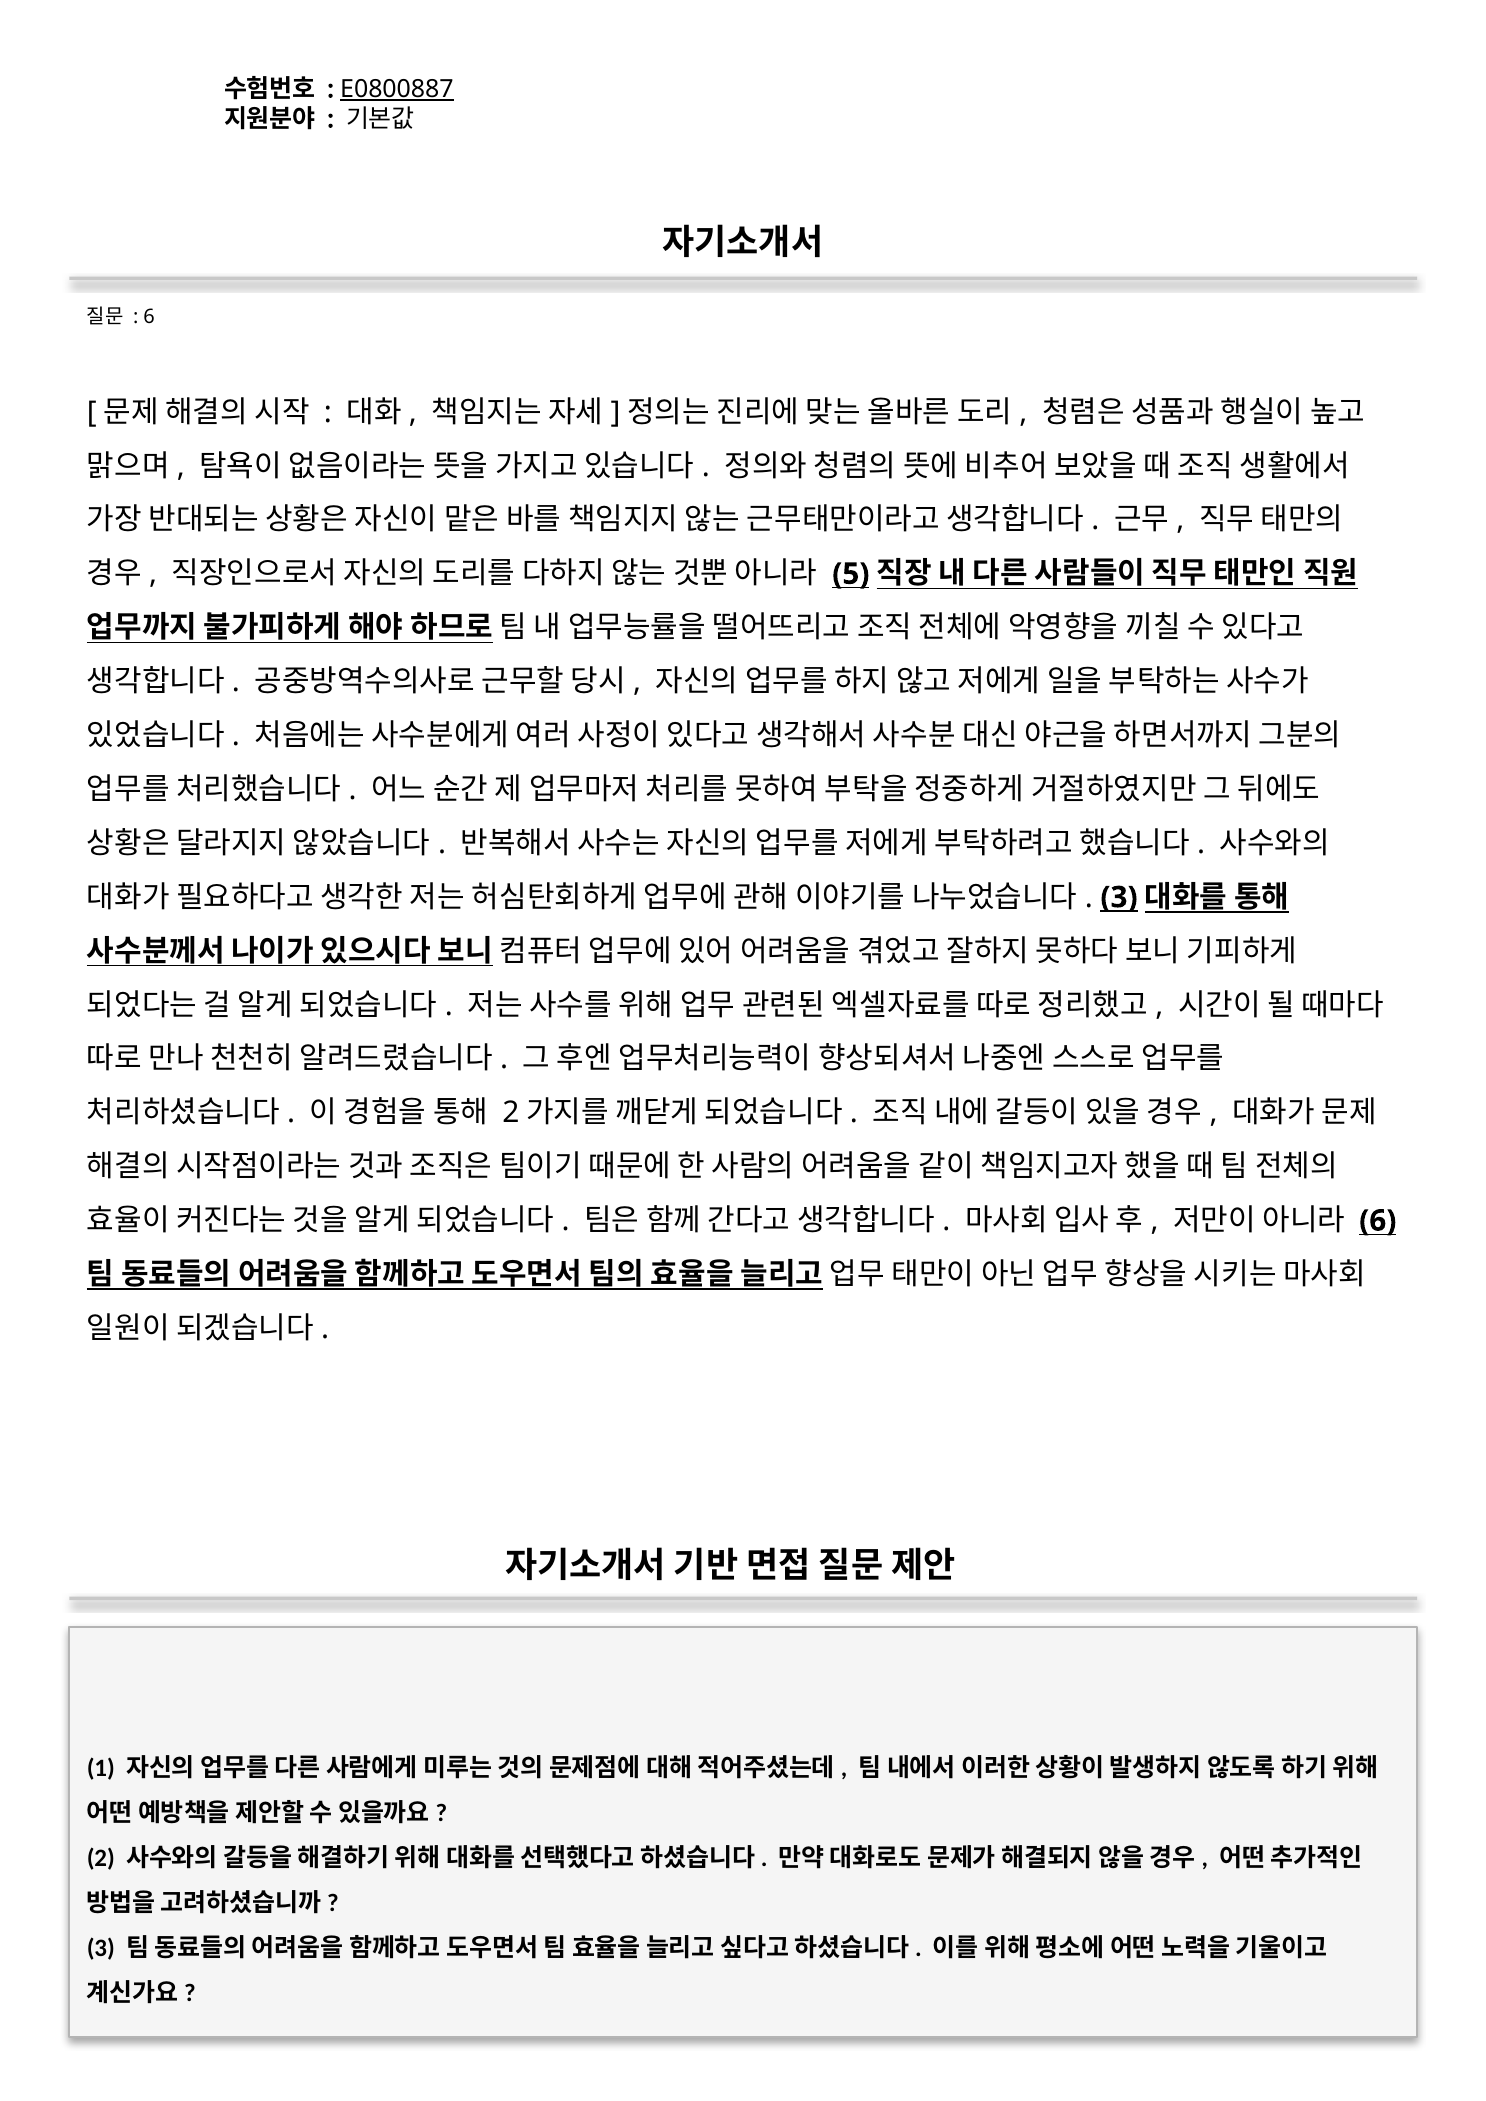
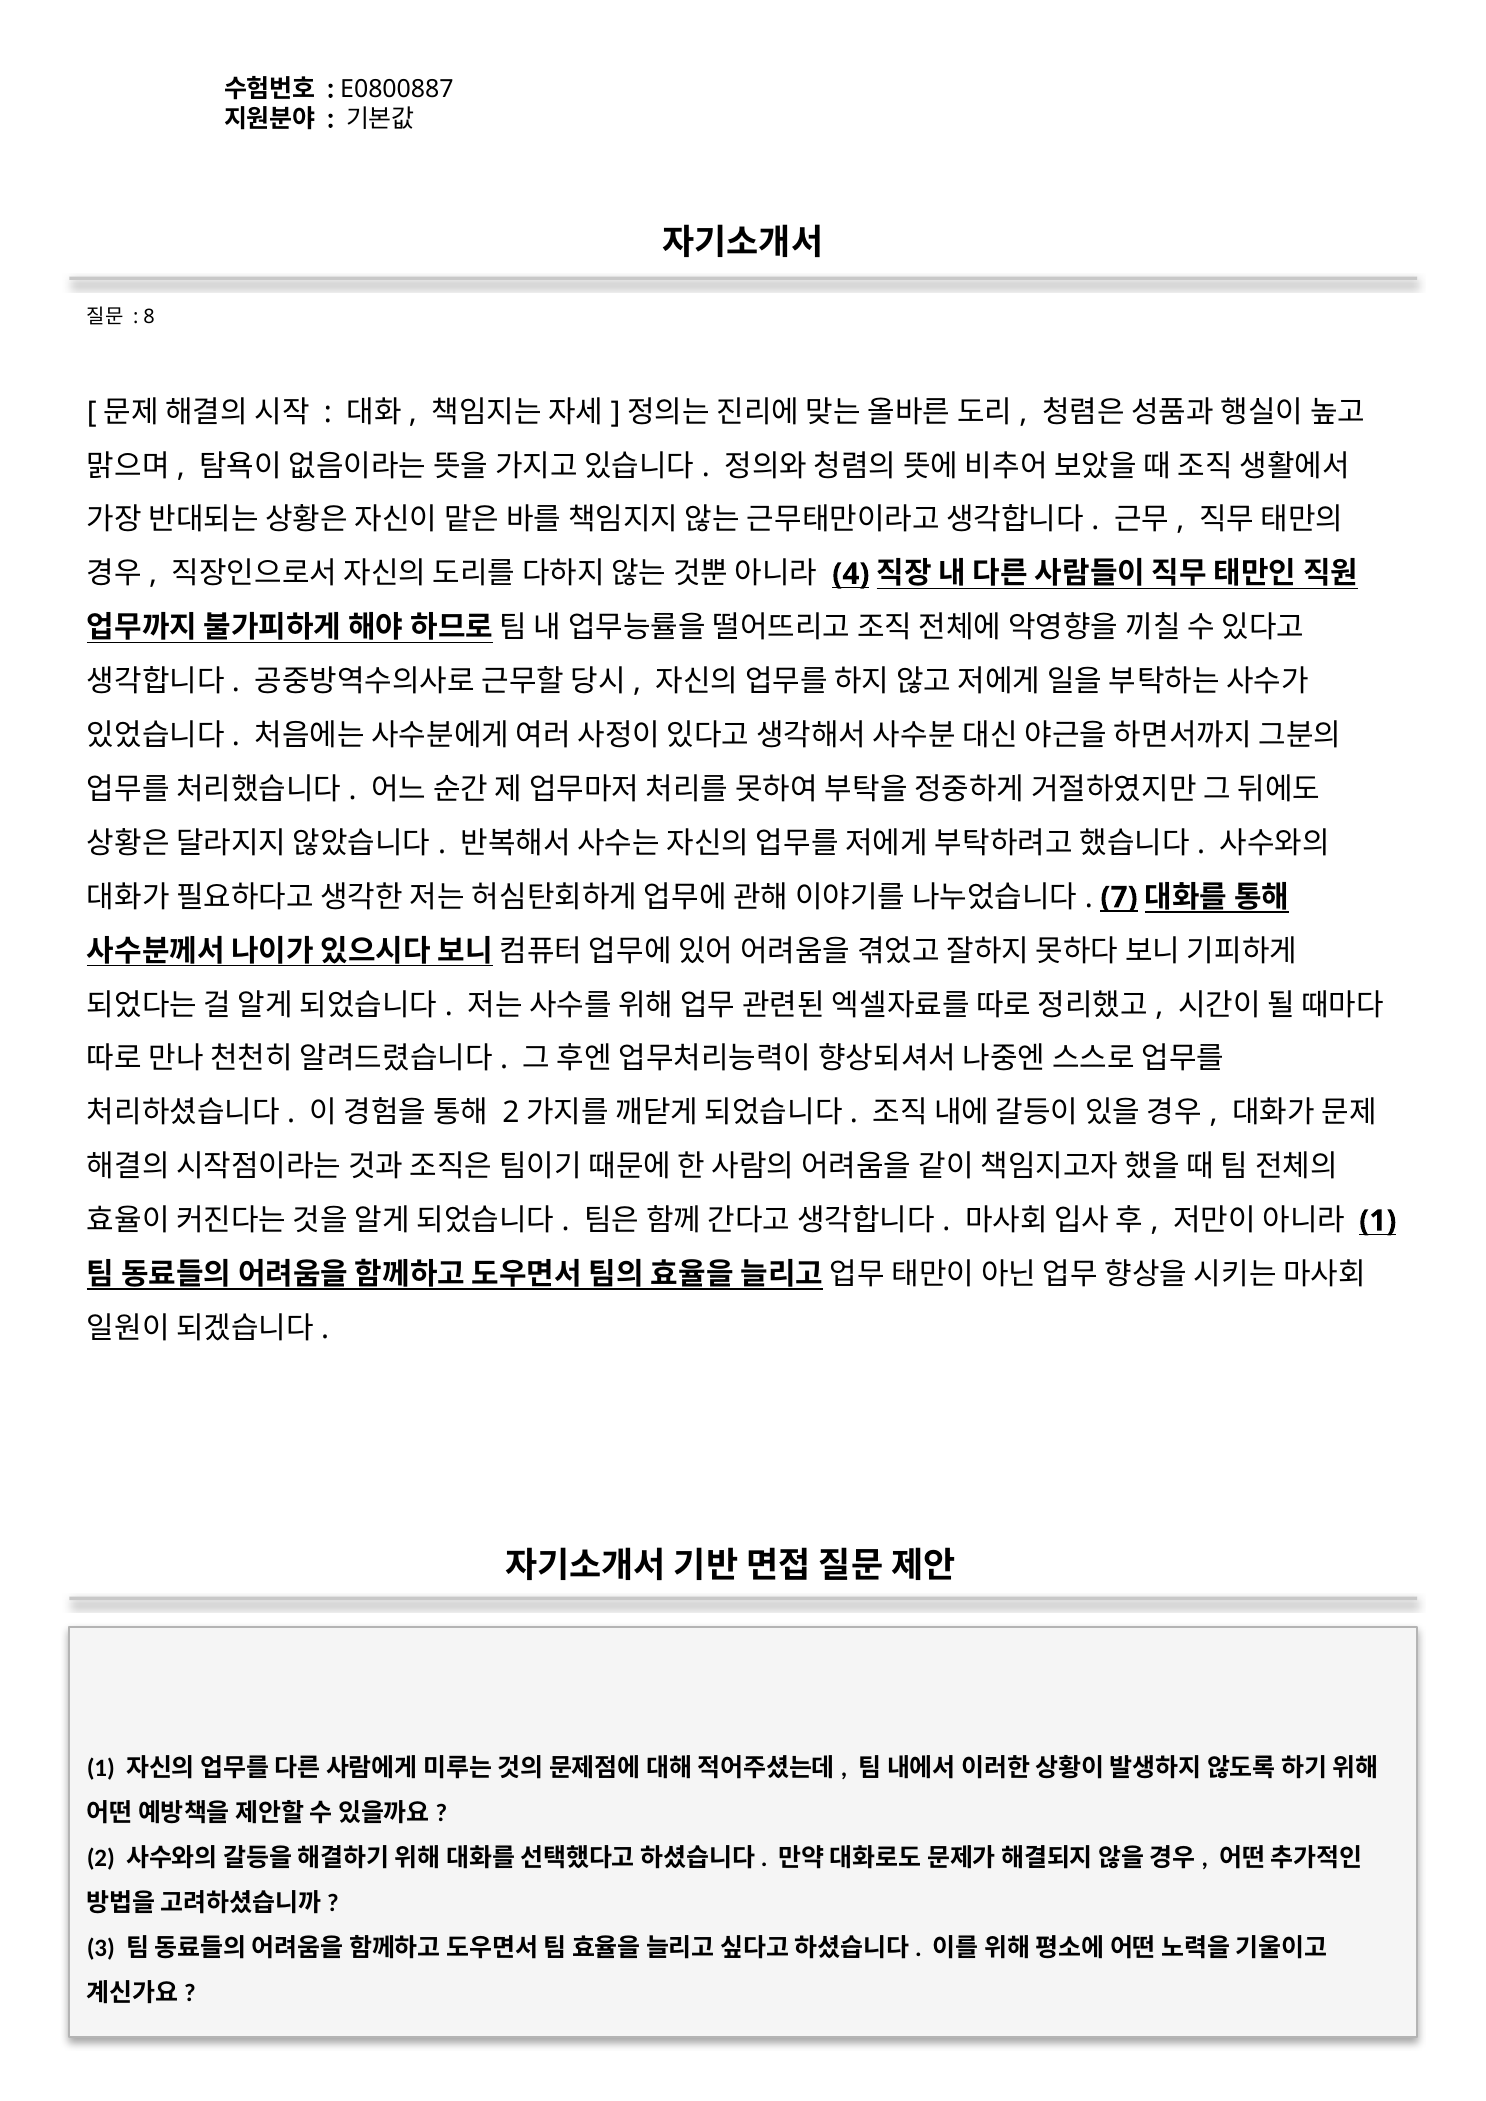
E0800887 underline: present -> none
6 at (149, 317): 6 -> 8
5: 5 -> 4
3 at (1119, 898): 3 -> 7
6 at (1378, 1221): 6 -> 1
